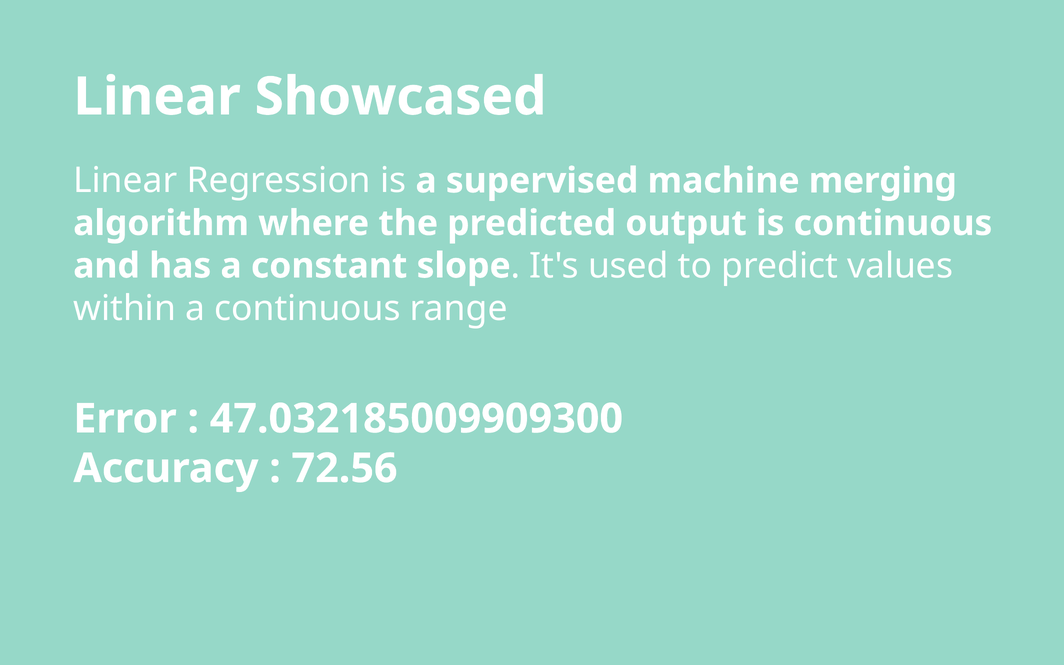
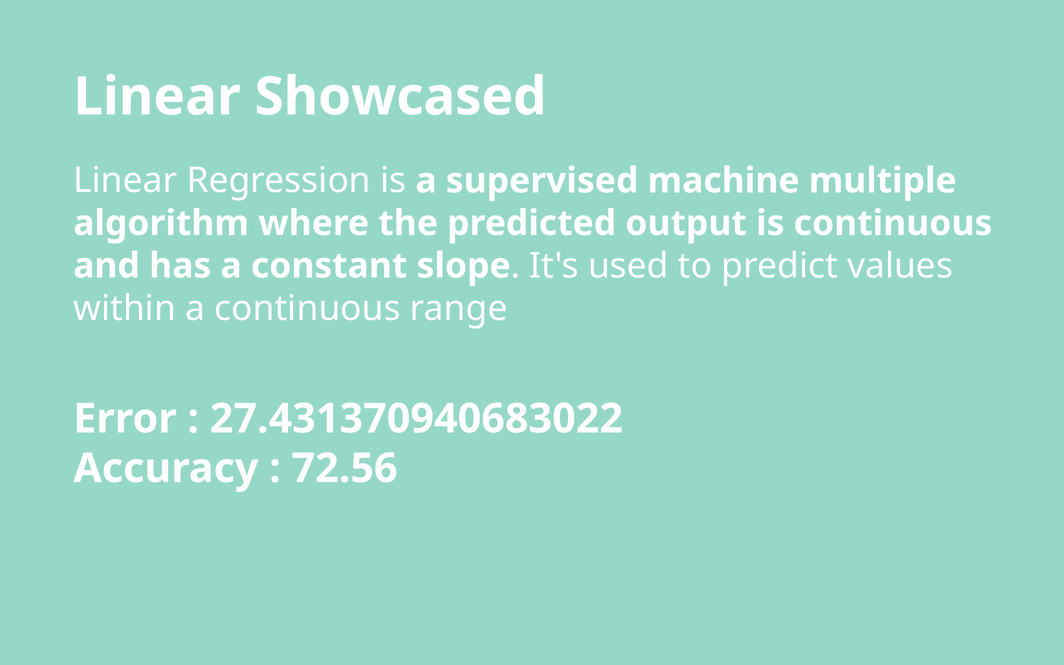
merging: merging -> multiple
47.032185009909300: 47.032185009909300 -> 27.431370940683022
